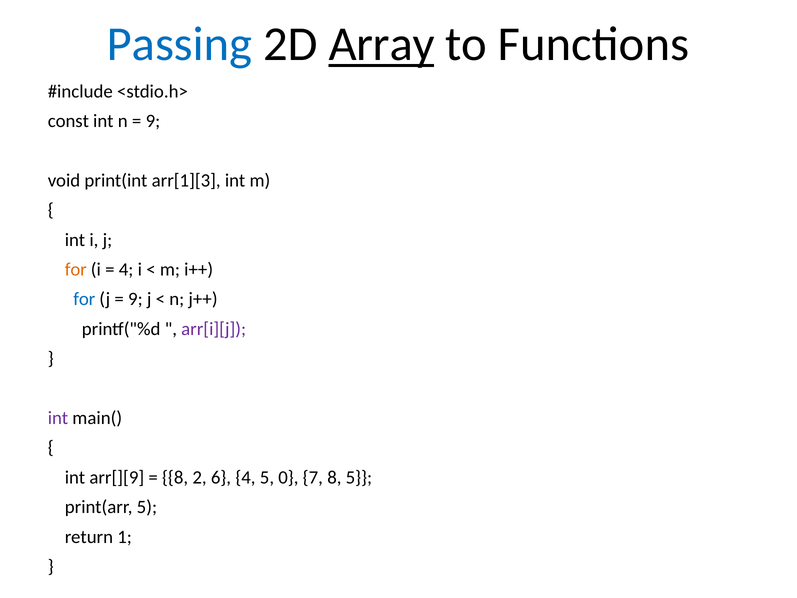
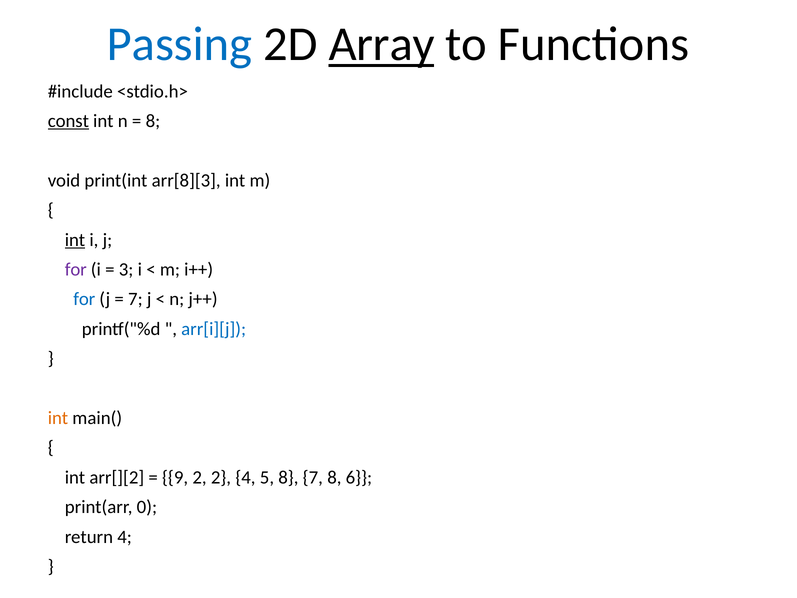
const underline: none -> present
9 at (153, 121): 9 -> 8
arr[1][3: arr[1][3 -> arr[8][3
int at (75, 240) underline: none -> present
for at (76, 269) colour: orange -> purple
4 at (126, 269): 4 -> 3
9 at (135, 299): 9 -> 7
arr[i][j colour: purple -> blue
int at (58, 418) colour: purple -> orange
arr[][9: arr[][9 -> arr[][2
8 at (175, 477): 8 -> 9
2 6: 6 -> 2
5 0: 0 -> 8
8 5: 5 -> 6
print(arr 5: 5 -> 0
return 1: 1 -> 4
